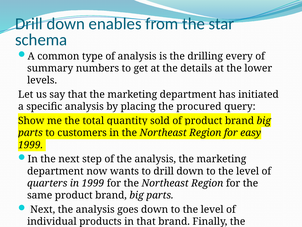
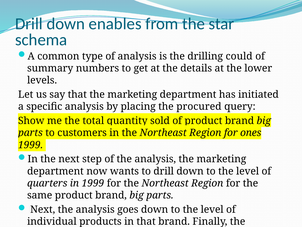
every: every -> could
easy: easy -> ones
